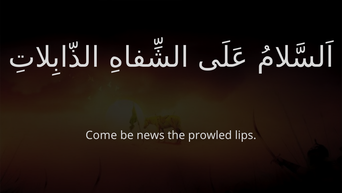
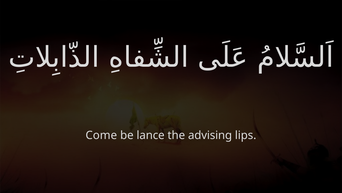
news: news -> lance
prowled: prowled -> advising
